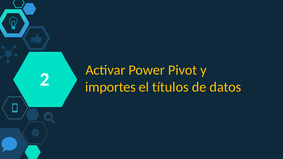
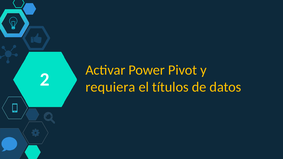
importes: importes -> requiera
